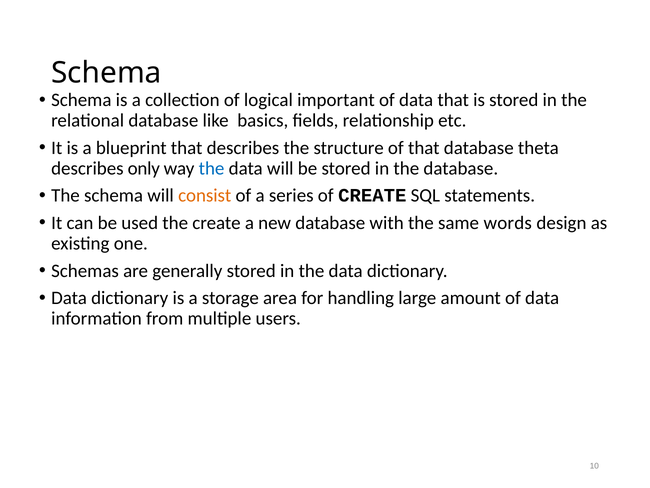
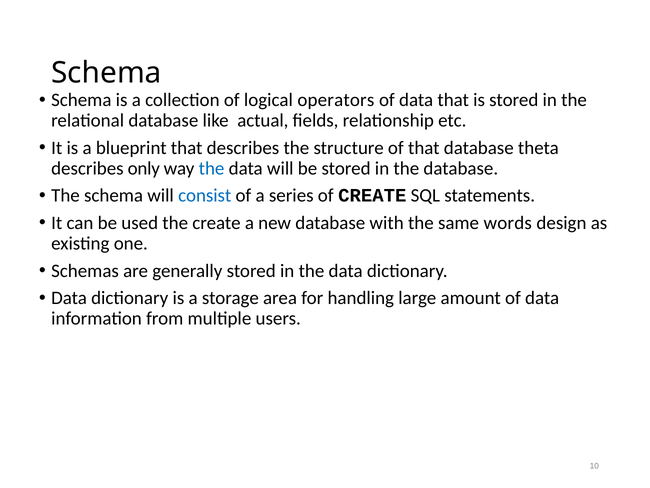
important: important -> operators
basics: basics -> actual
consist colour: orange -> blue
